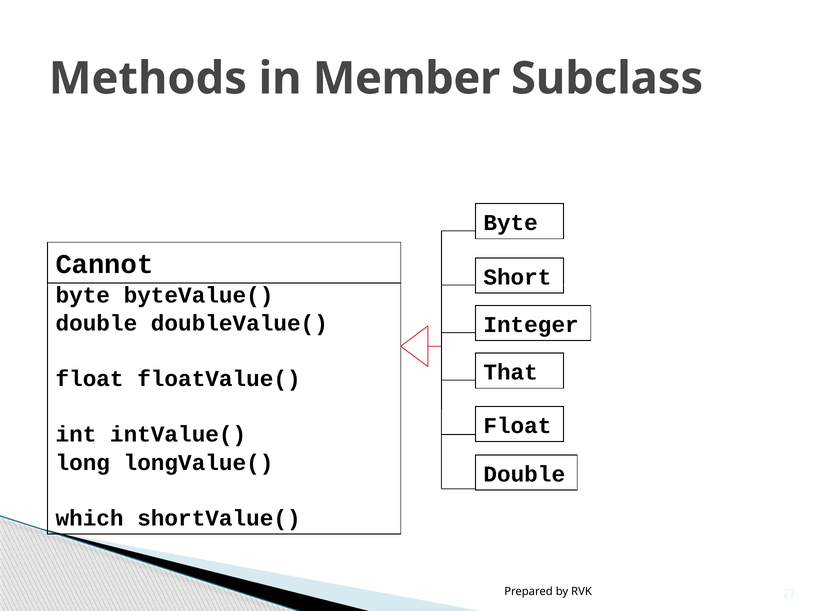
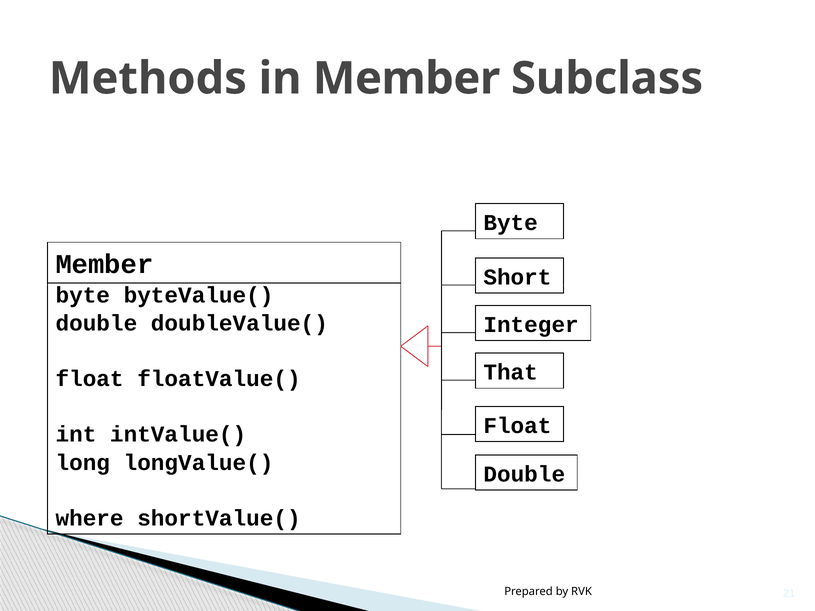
Cannot at (104, 265): Cannot -> Member
which: which -> where
